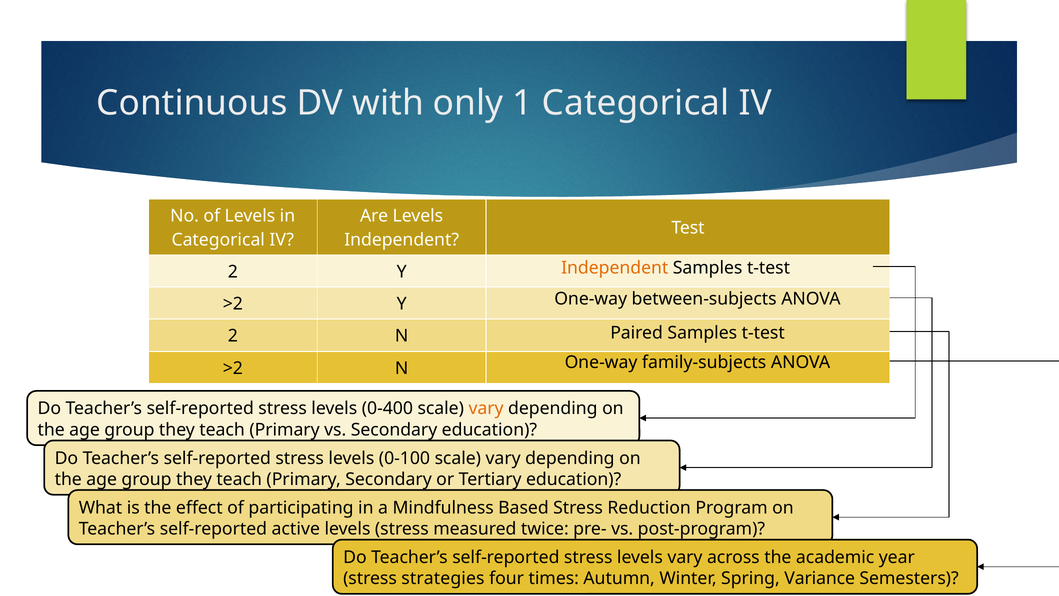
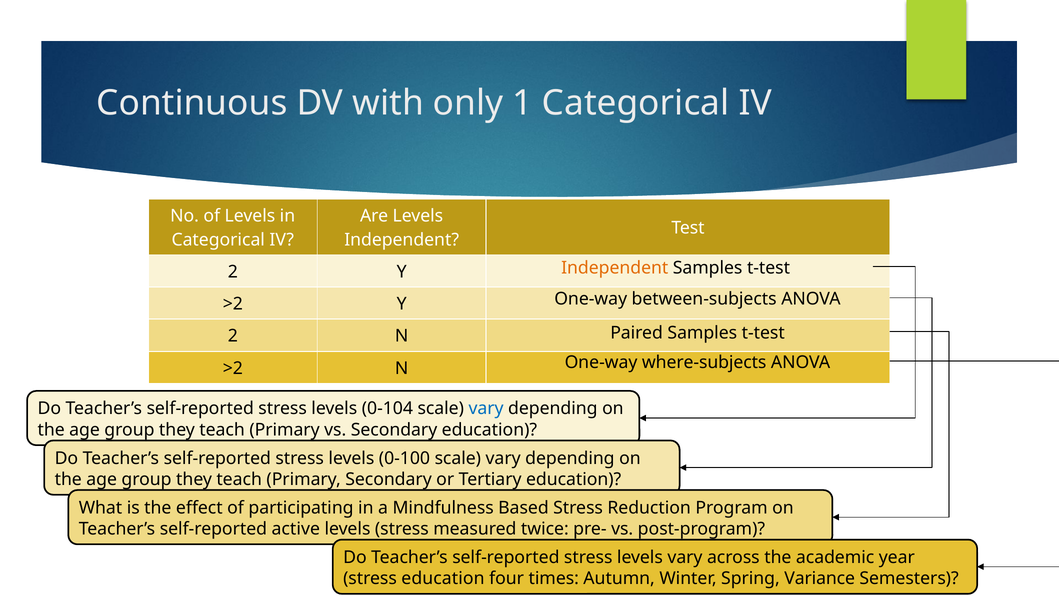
family-subjects: family-subjects -> where-subjects
0-400: 0-400 -> 0-104
vary at (486, 408) colour: orange -> blue
stress strategies: strategies -> education
